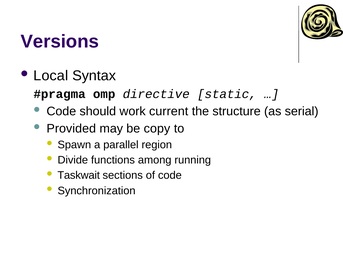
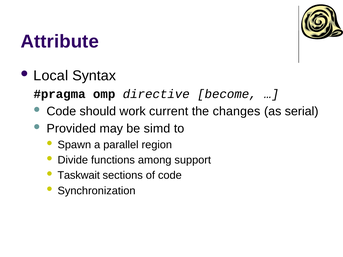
Versions: Versions -> Attribute
static: static -> become
structure: structure -> changes
copy: copy -> simd
running: running -> support
